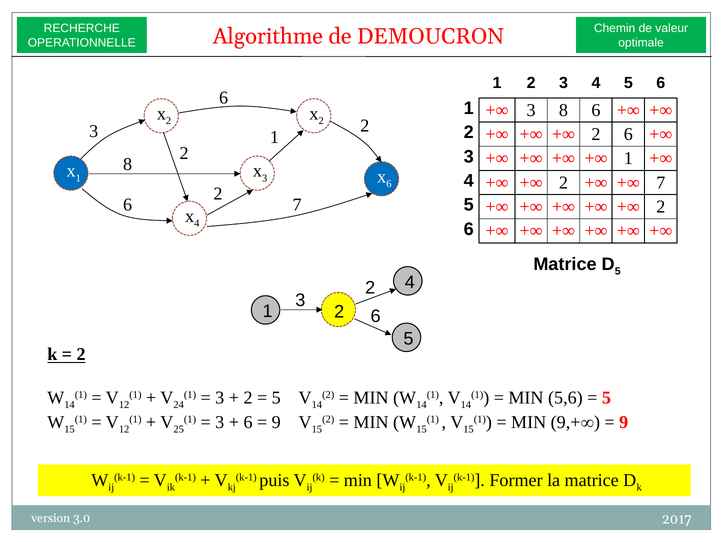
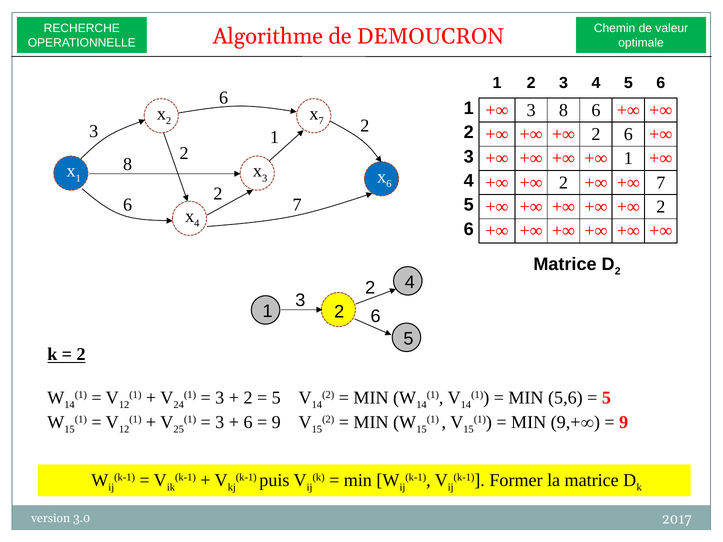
2 at (321, 121): 2 -> 7
5 at (618, 271): 5 -> 2
